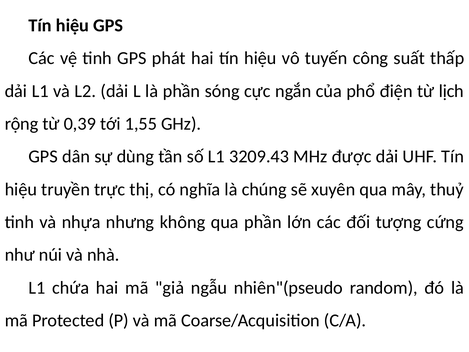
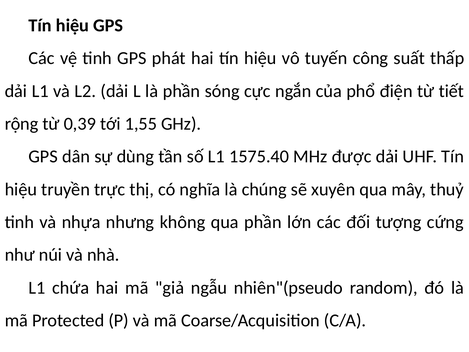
lịch: lịch -> tiết
3209.43: 3209.43 -> 1575.40
